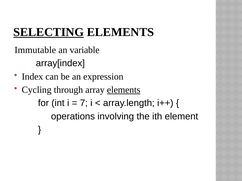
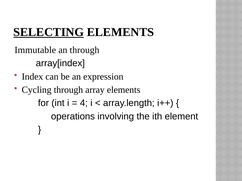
an variable: variable -> through
elements at (124, 90) underline: present -> none
7: 7 -> 4
